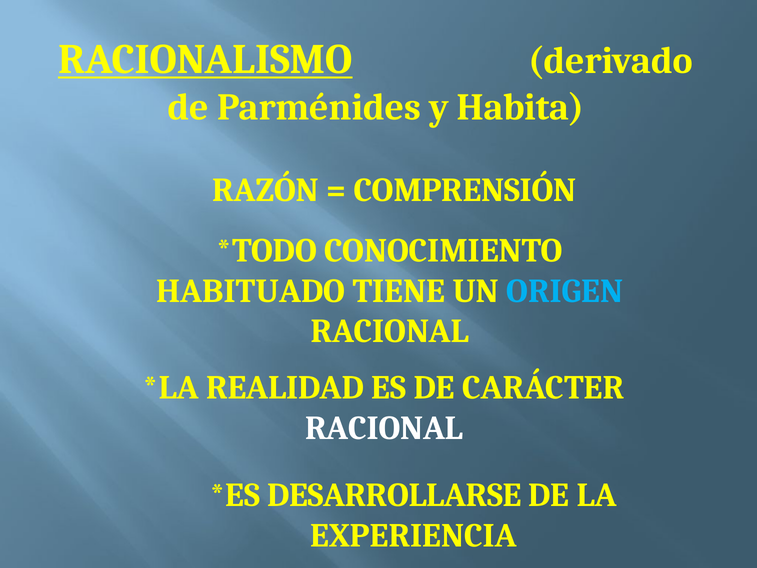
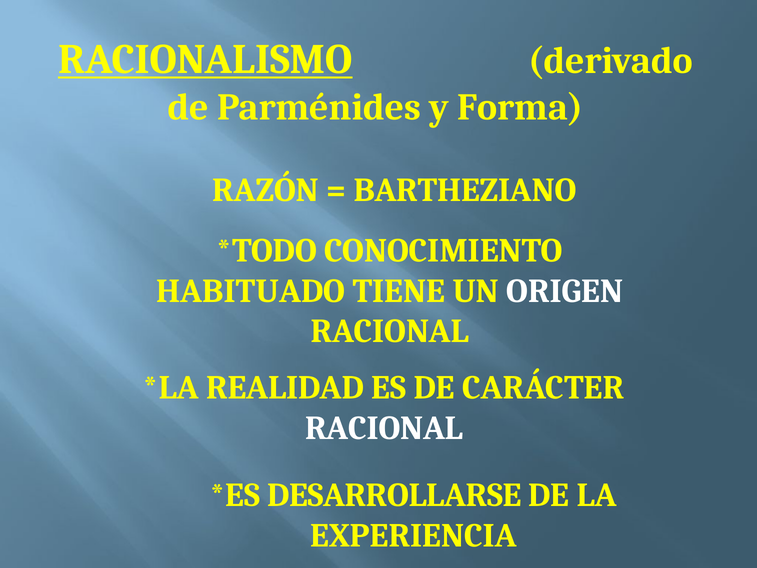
Habita: Habita -> Forma
COMPRENSIÓN: COMPRENSIÓN -> BARTHEZIANO
ORIGEN colour: light blue -> white
